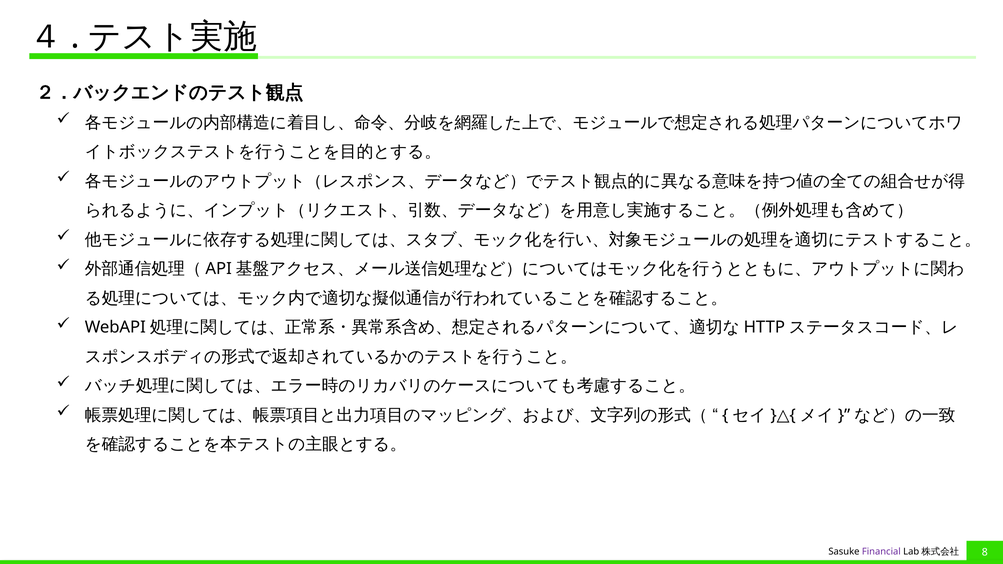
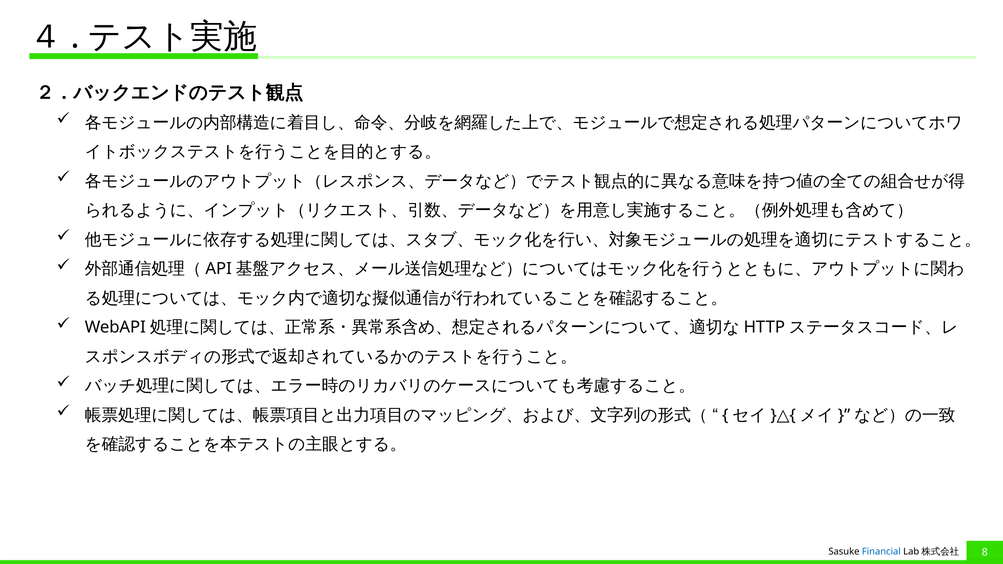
Financial colour: purple -> blue
